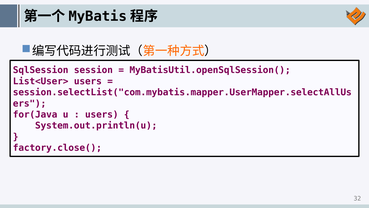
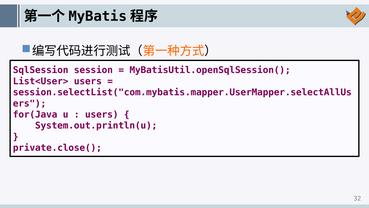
factory.close(: factory.close( -> private.close(
